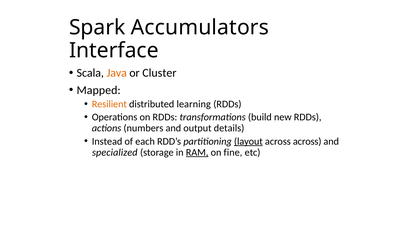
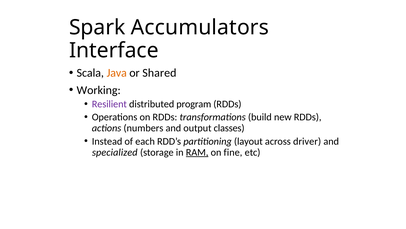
Cluster: Cluster -> Shared
Mapped: Mapped -> Working
Resilient colour: orange -> purple
learning: learning -> program
details: details -> classes
layout underline: present -> none
across across: across -> driver
